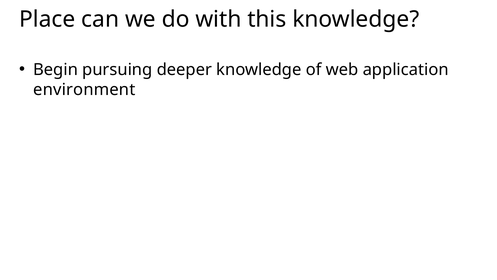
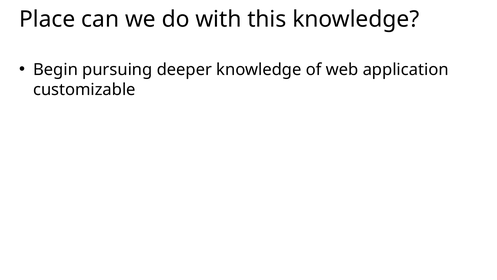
environment: environment -> customizable
